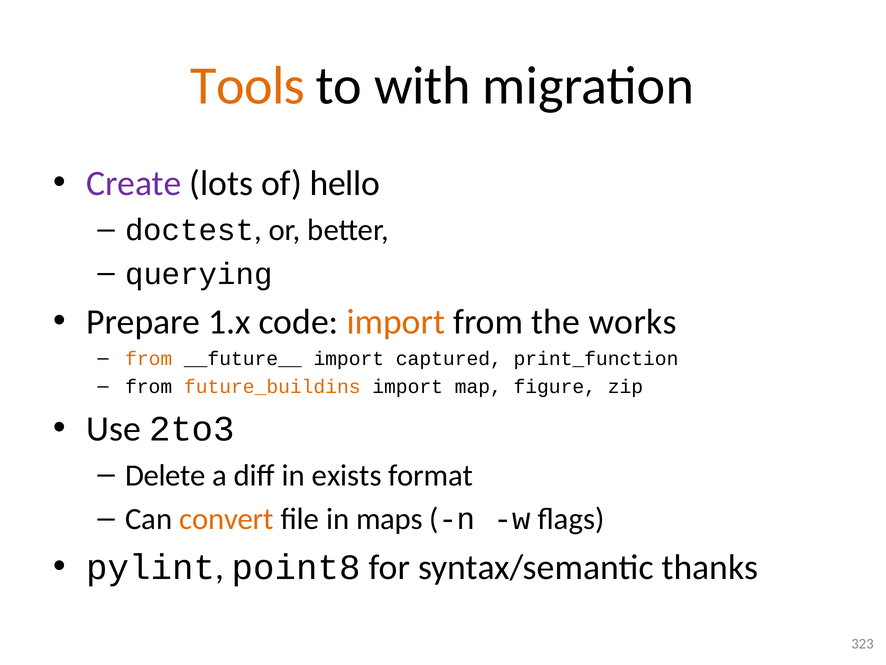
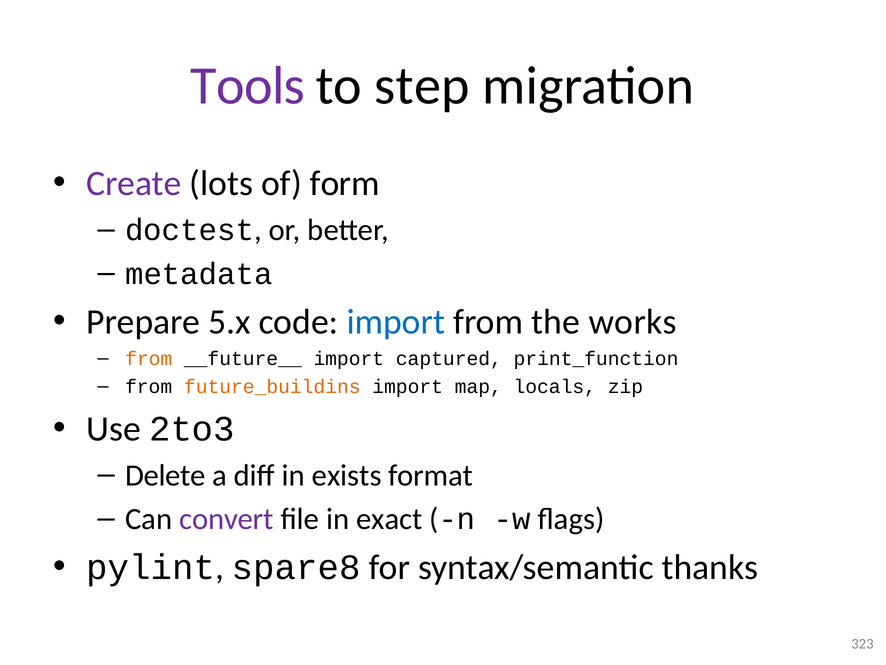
Tools colour: orange -> purple
with: with -> step
hello: hello -> form
querying: querying -> metadata
1.x: 1.x -> 5.x
import at (396, 322) colour: orange -> blue
figure: figure -> locals
convert colour: orange -> purple
maps: maps -> exact
point8: point8 -> spare8
